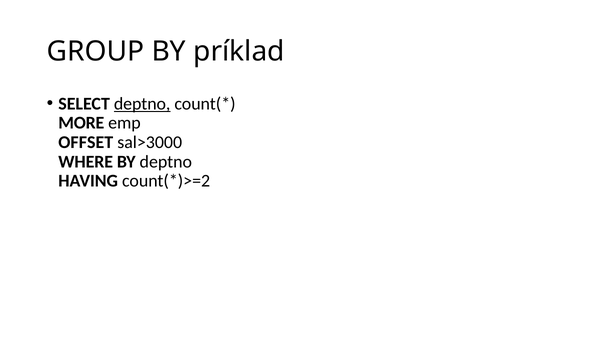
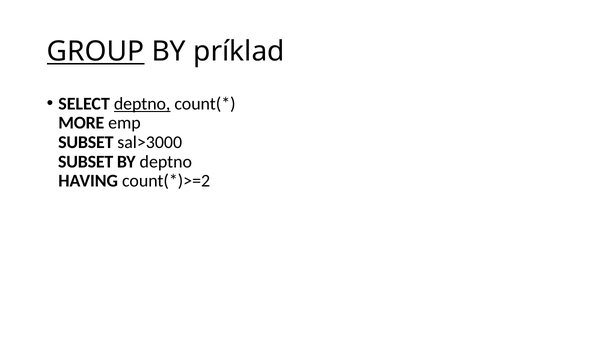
GROUP underline: none -> present
OFFSET at (86, 142): OFFSET -> SUBSET
WHERE at (86, 162): WHERE -> SUBSET
